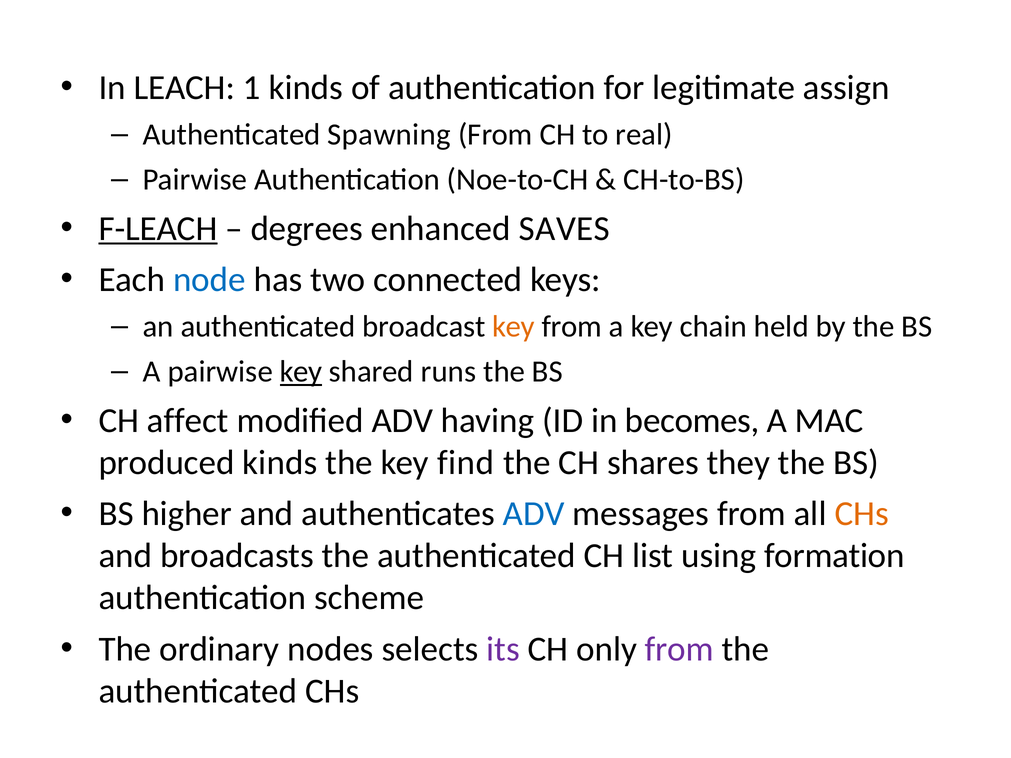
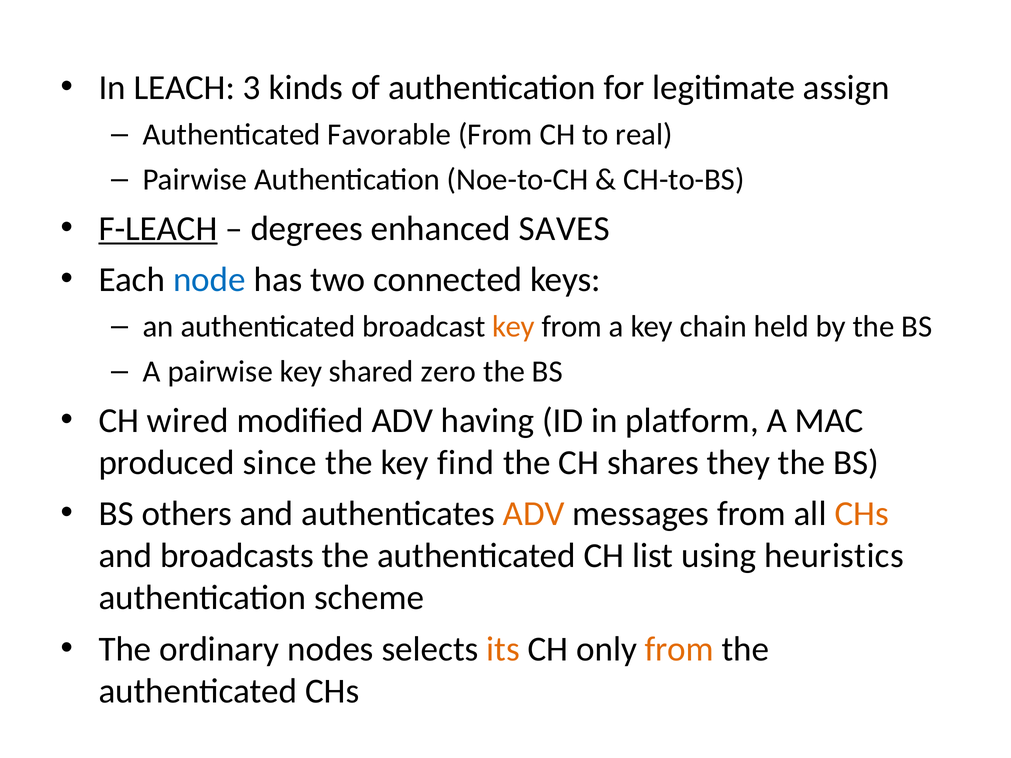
1: 1 -> 3
Spawning: Spawning -> Favorable
key at (301, 372) underline: present -> none
runs: runs -> zero
affect: affect -> wired
becomes: becomes -> platform
produced kinds: kinds -> since
higher: higher -> others
ADV at (534, 514) colour: blue -> orange
formation: formation -> heuristics
its colour: purple -> orange
from at (679, 649) colour: purple -> orange
